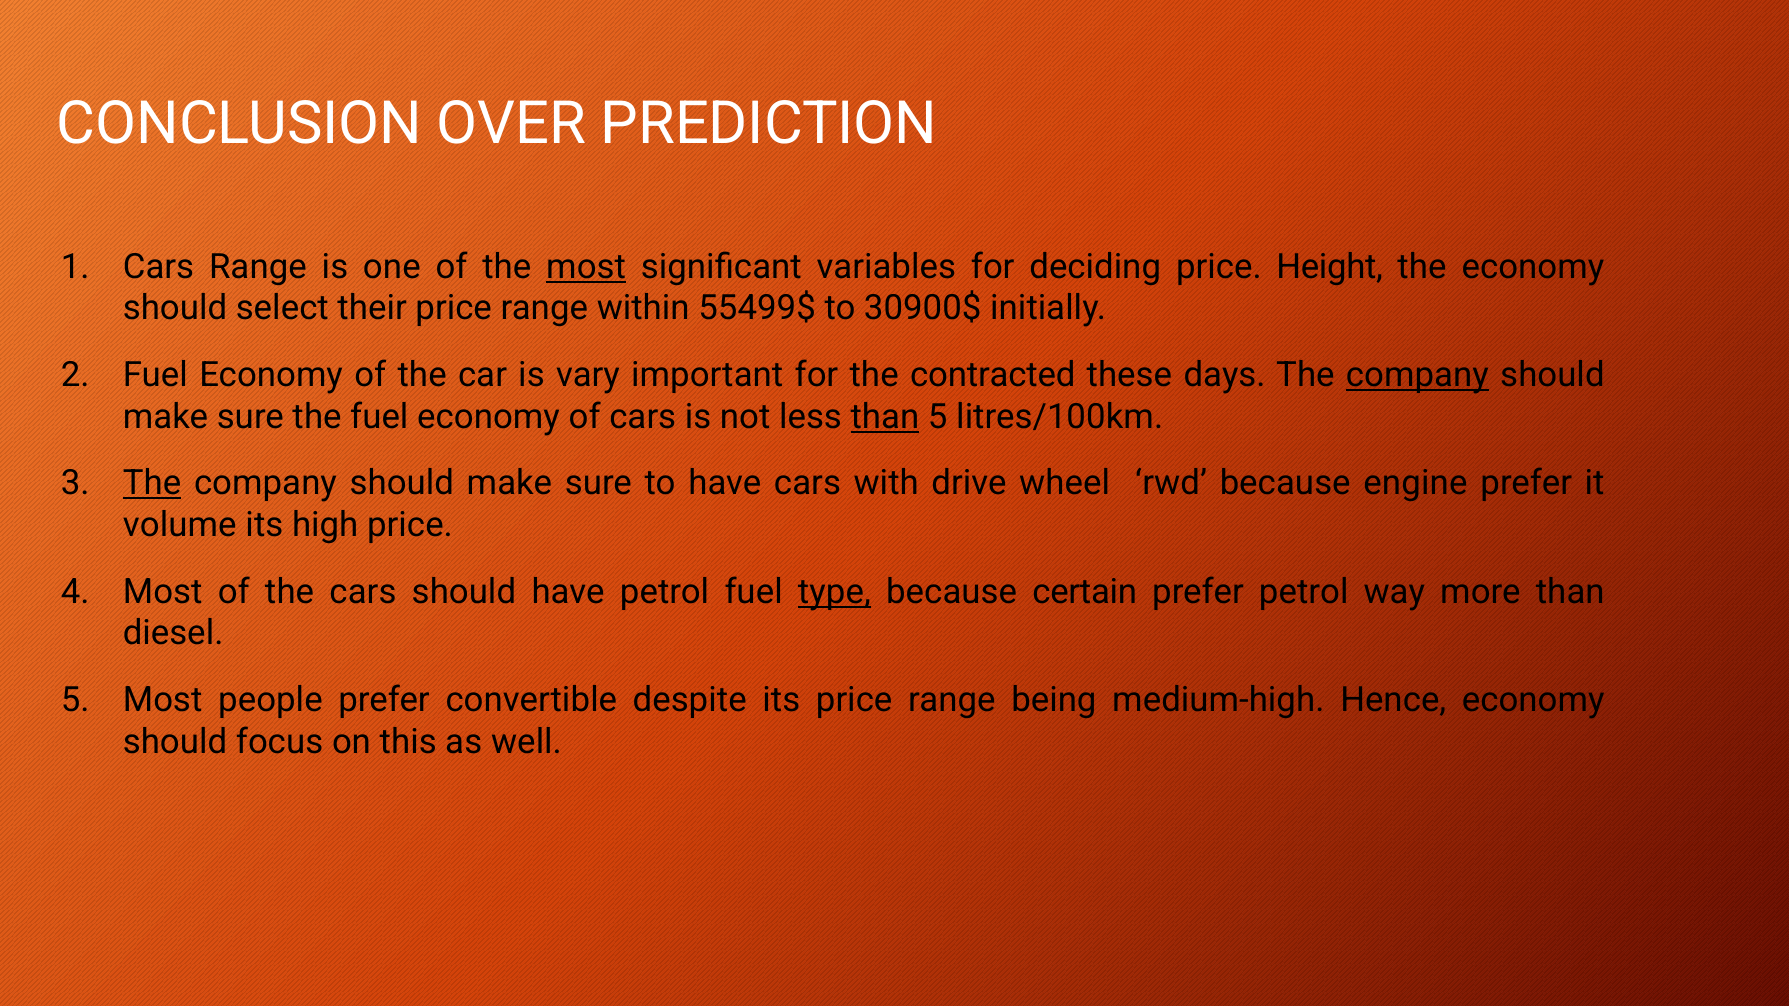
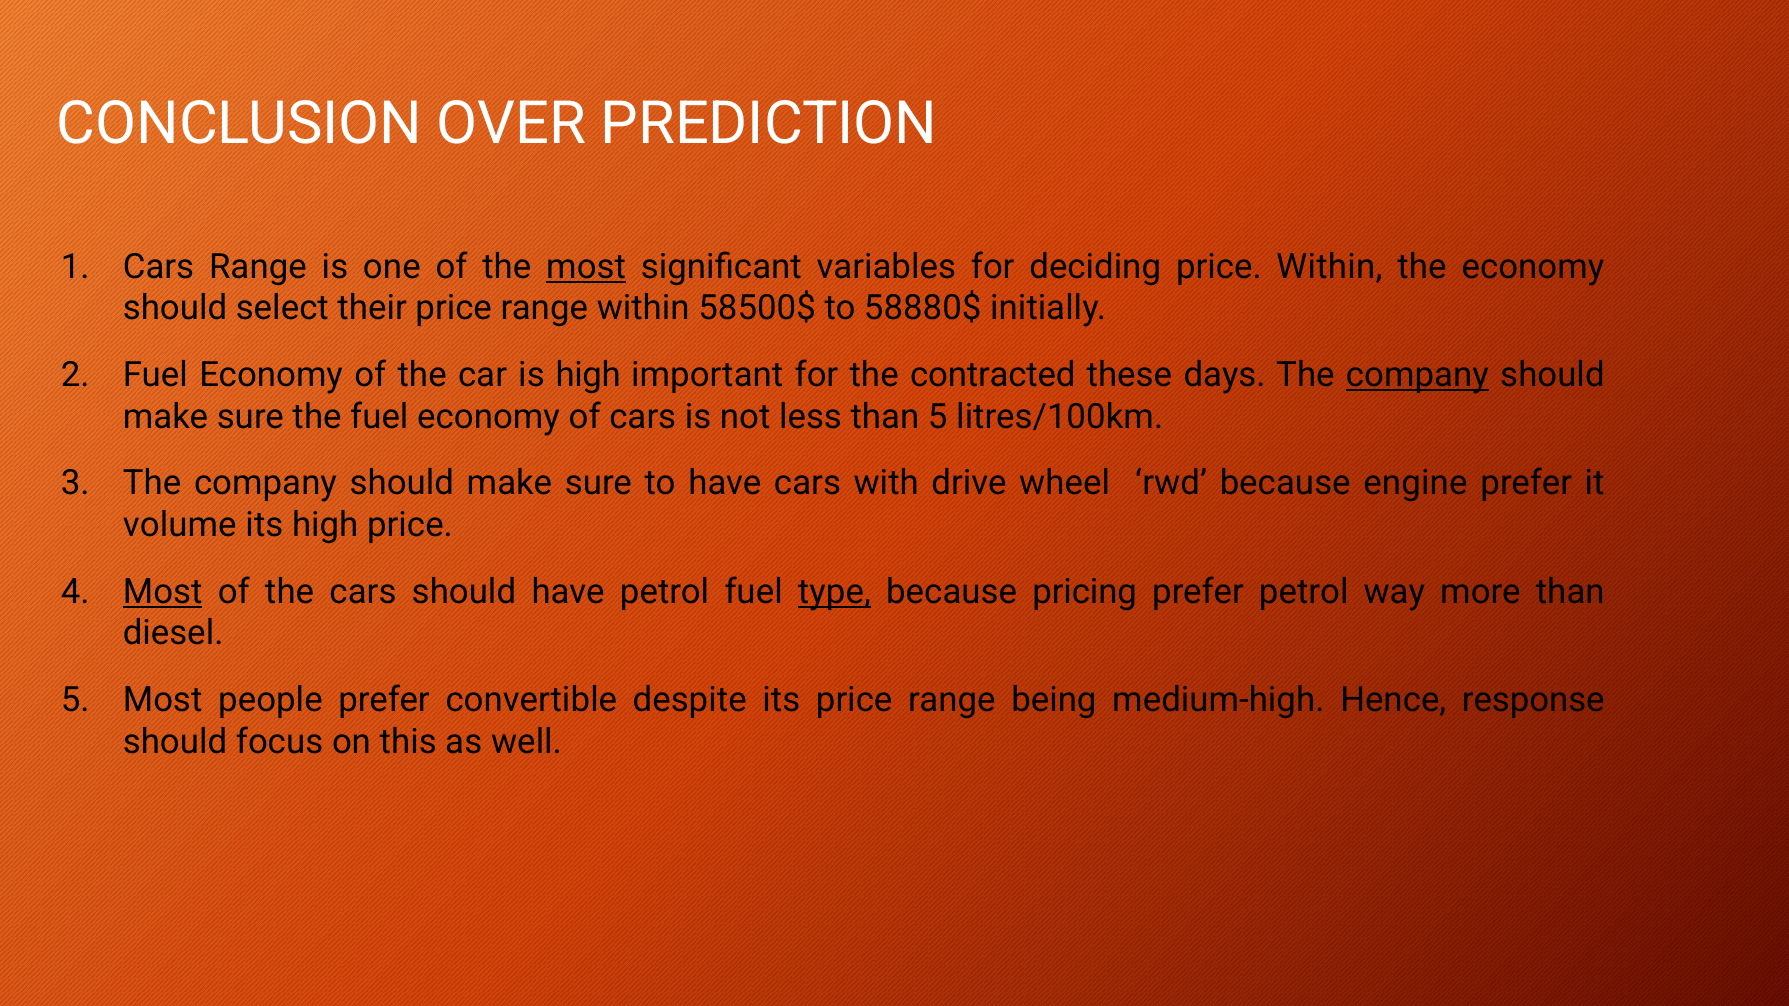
price Height: Height -> Within
55499$: 55499$ -> 58500$
30900$: 30900$ -> 58880$
is vary: vary -> high
than at (885, 417) underline: present -> none
The at (152, 484) underline: present -> none
Most at (163, 592) underline: none -> present
certain: certain -> pricing
Hence economy: economy -> response
